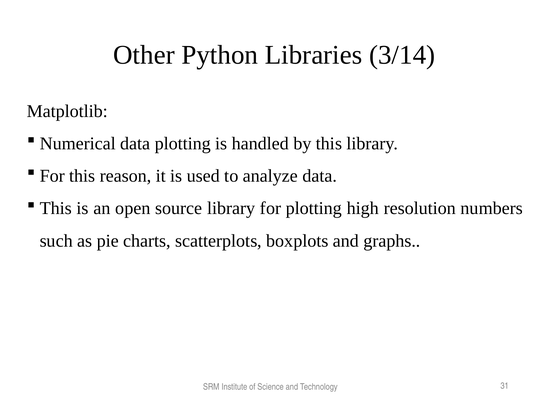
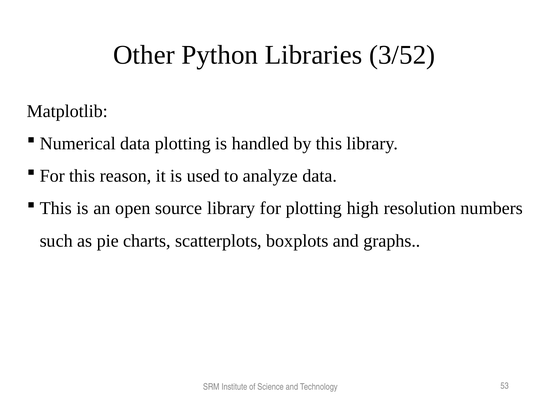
3/14: 3/14 -> 3/52
31: 31 -> 53
